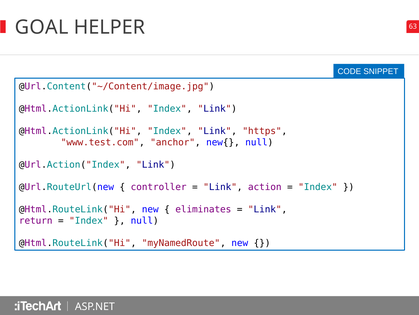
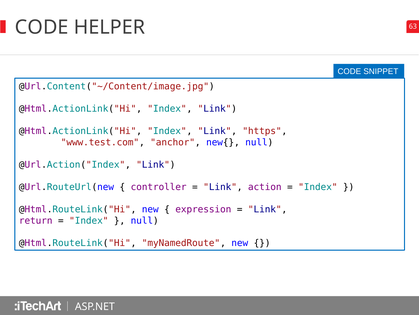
GOAL at (42, 27): GOAL -> CODE
eliminates: eliminates -> expression
